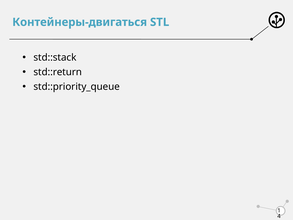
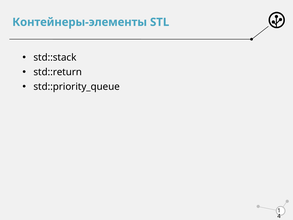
Контейнеры-двигаться: Контейнеры-двигаться -> Контейнеры-элементы
